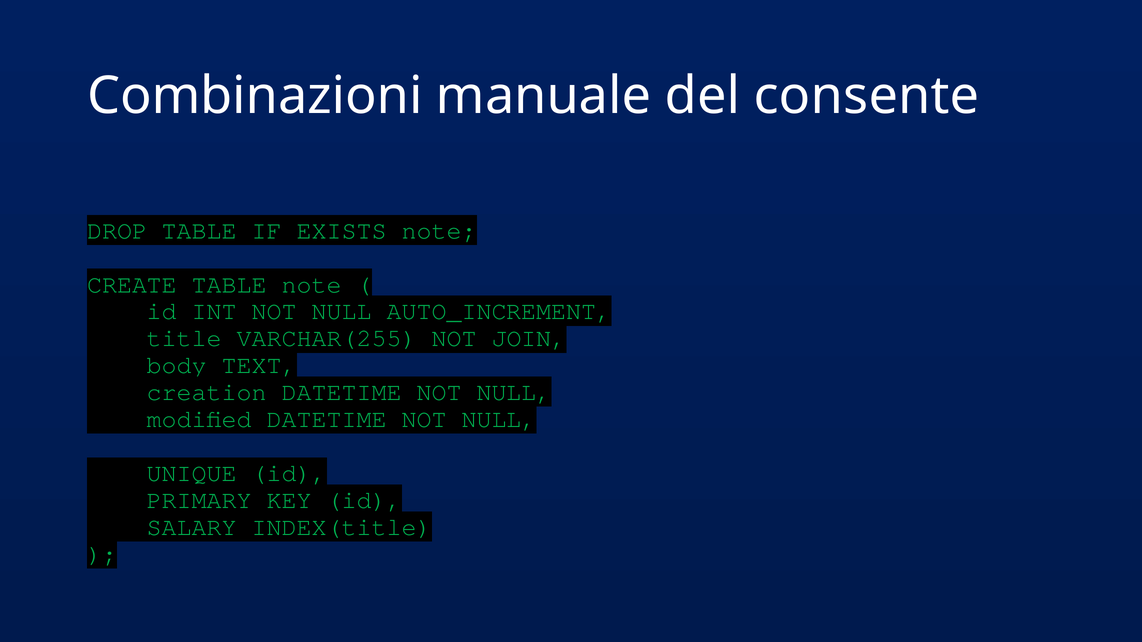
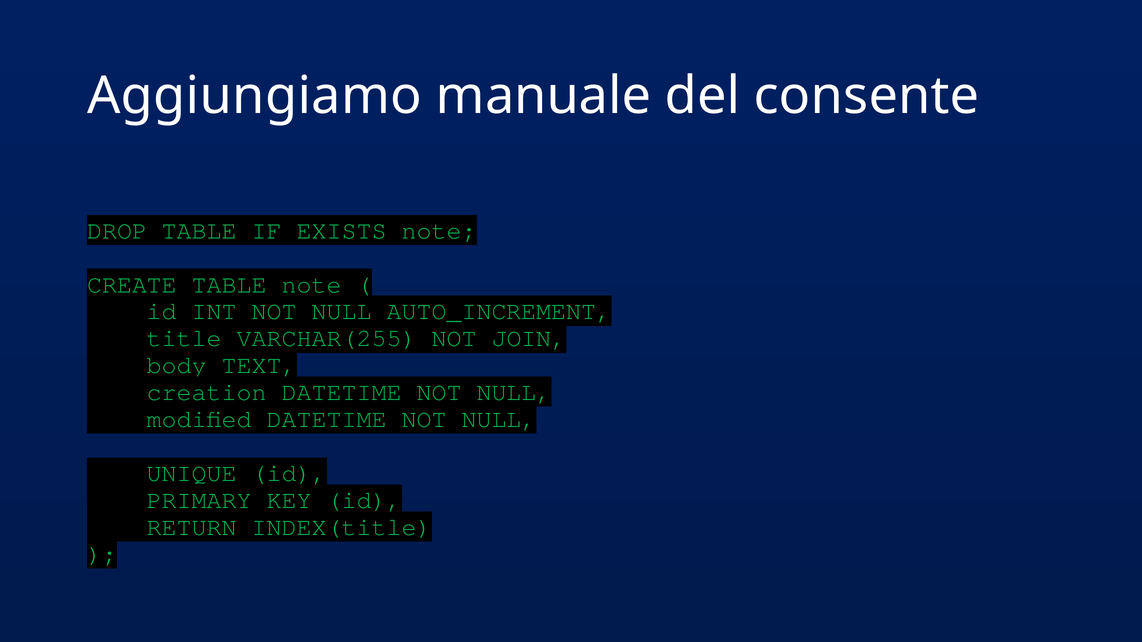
Combinazioni: Combinazioni -> Aggiungiamo
SALARY: SALARY -> RETURN
